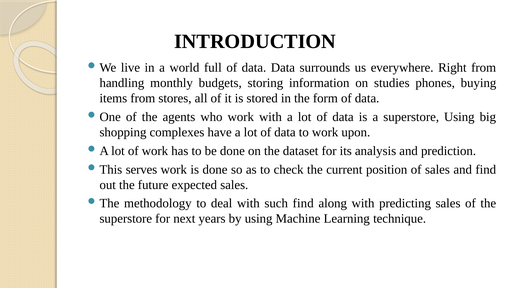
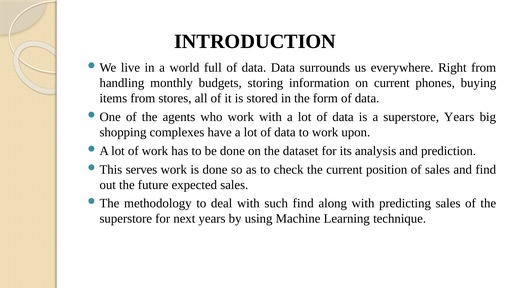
on studies: studies -> current
superstore Using: Using -> Years
